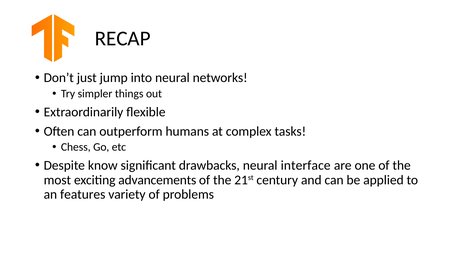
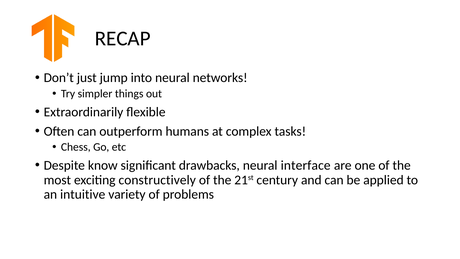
advancements: advancements -> constructively
features: features -> intuitive
